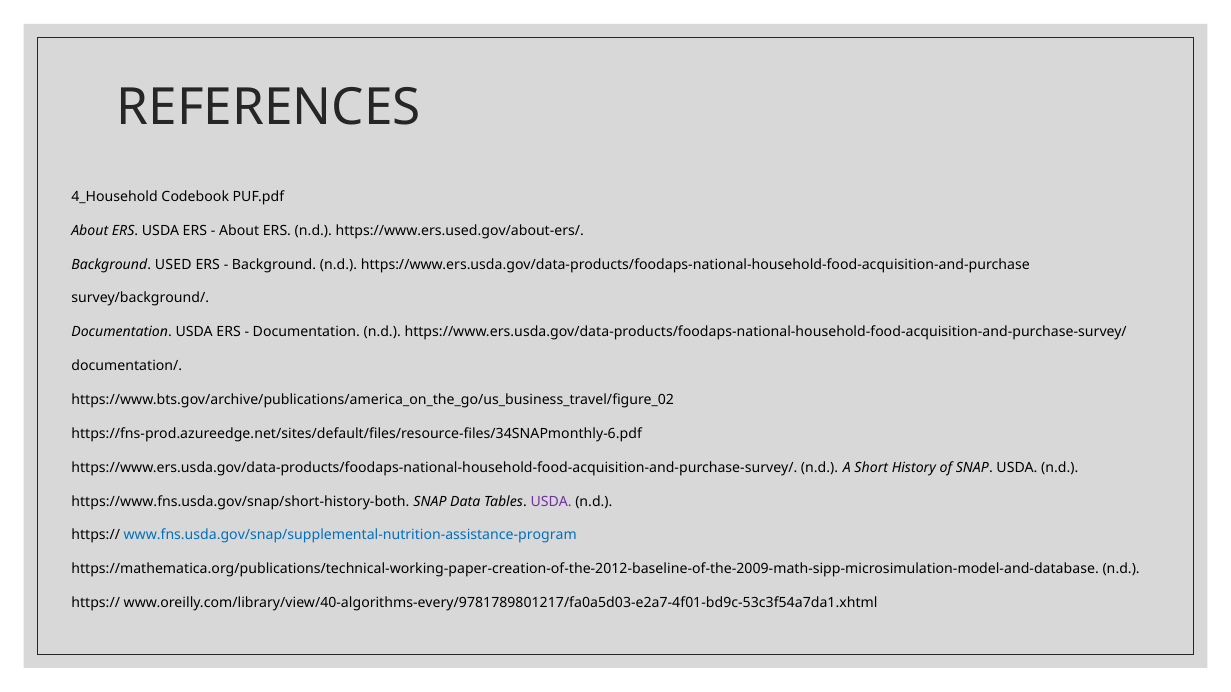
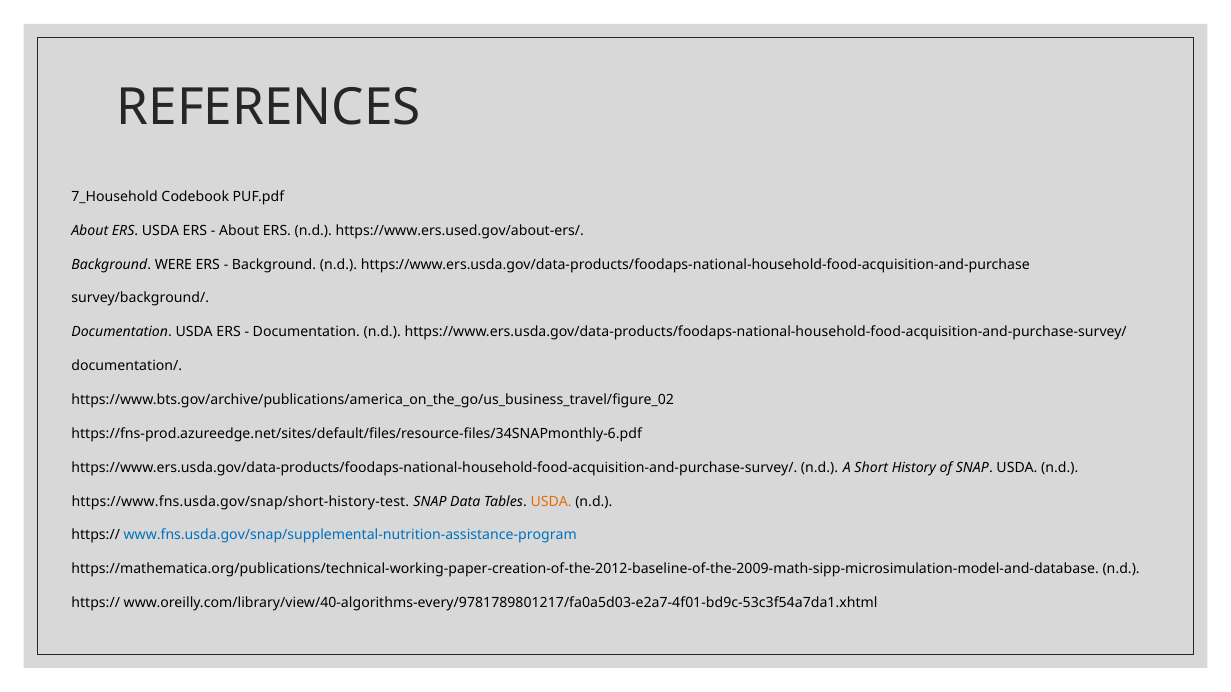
4_Household: 4_Household -> 7_Household
USED: USED -> WERE
https://www.fns.usda.gov/snap/short-history-both: https://www.fns.usda.gov/snap/short-history-both -> https://www.fns.usda.gov/snap/short-history-test
USDA at (551, 502) colour: purple -> orange
